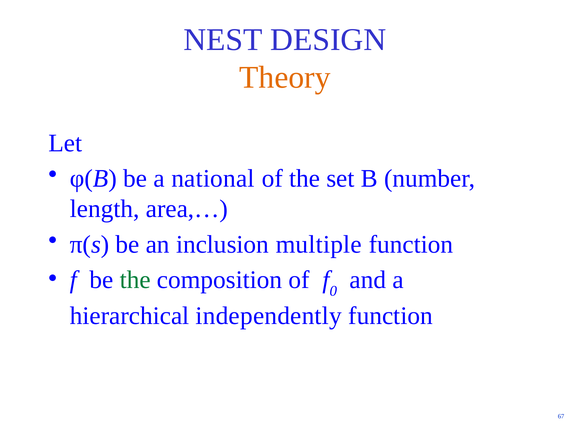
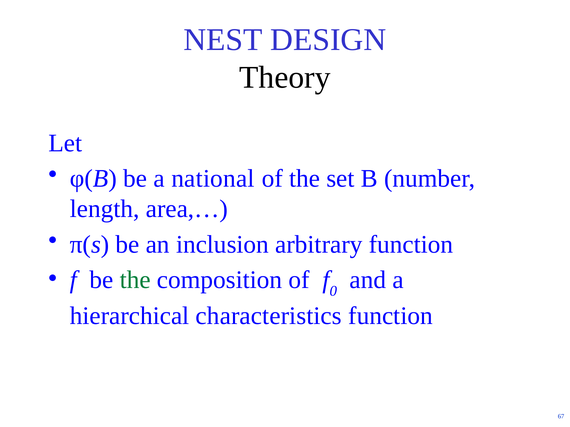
Theory colour: orange -> black
multiple: multiple -> arbitrary
independently: independently -> characteristics
